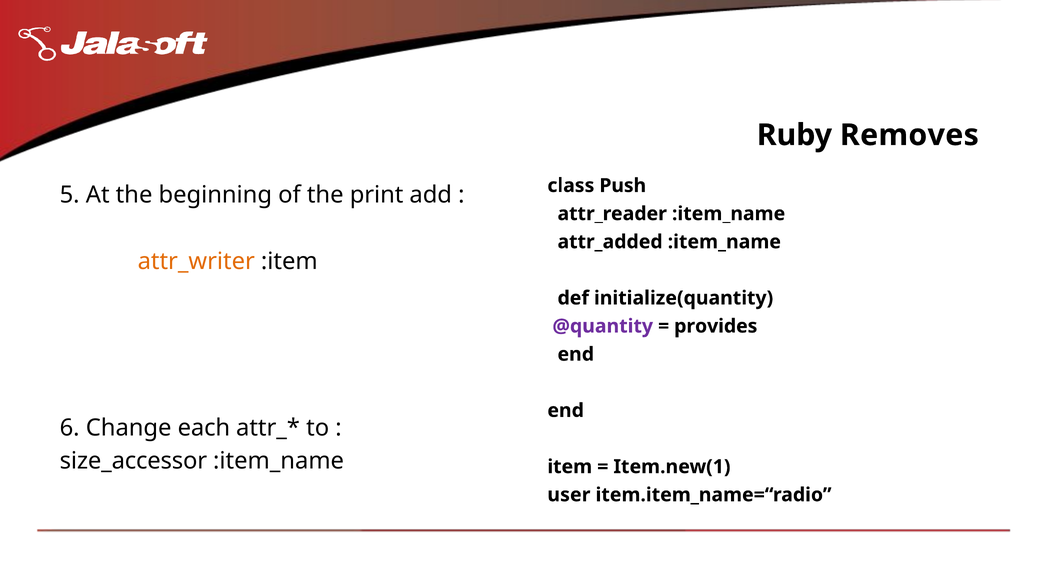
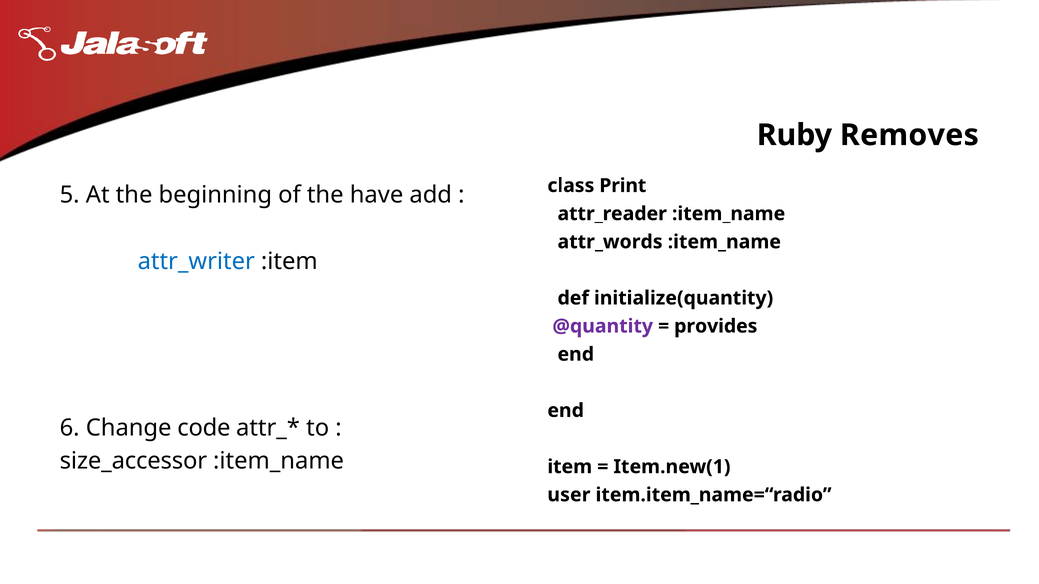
Push: Push -> Print
print: print -> have
attr_added: attr_added -> attr_words
attr_writer colour: orange -> blue
each: each -> code
